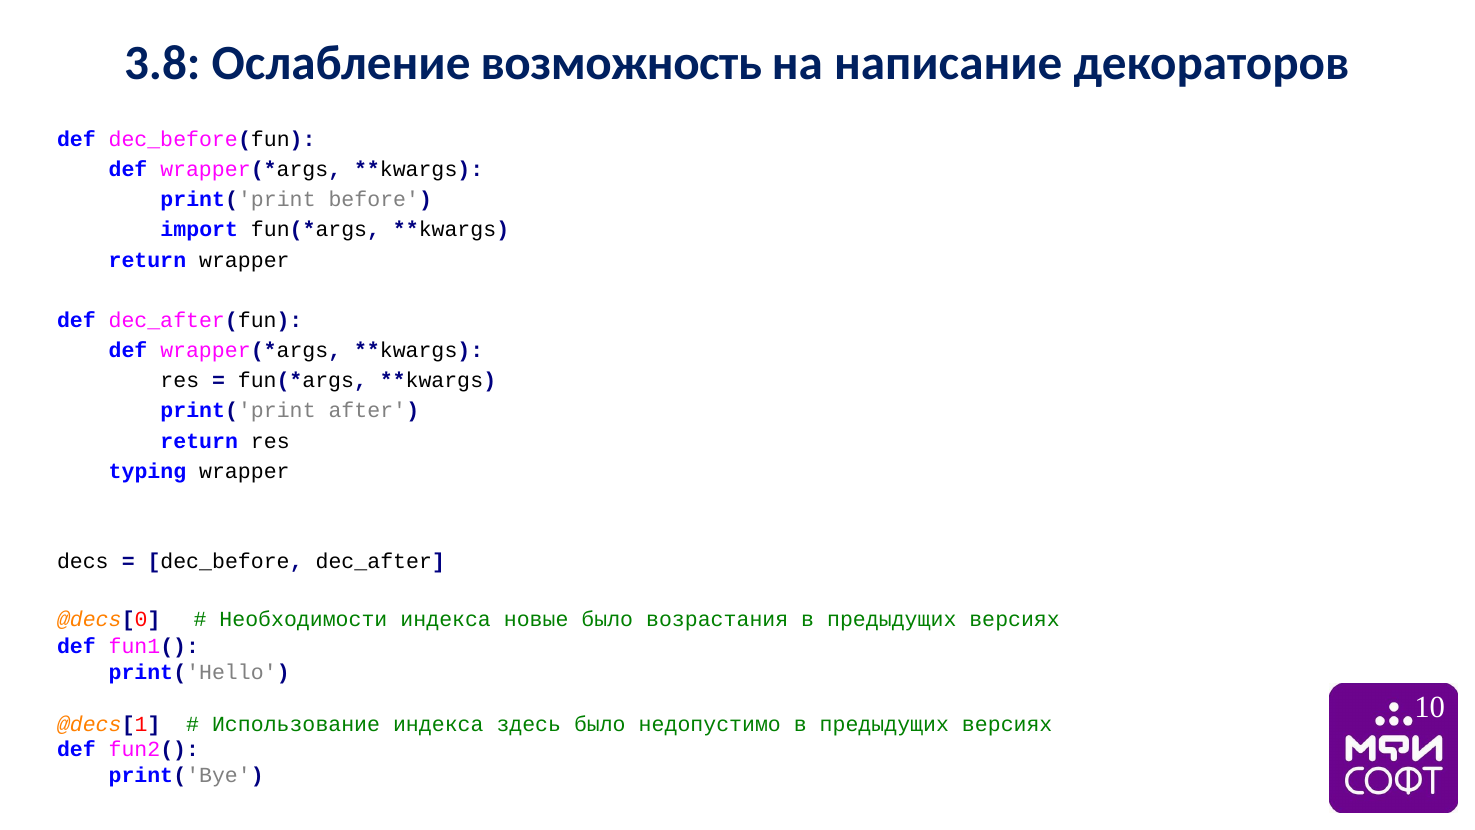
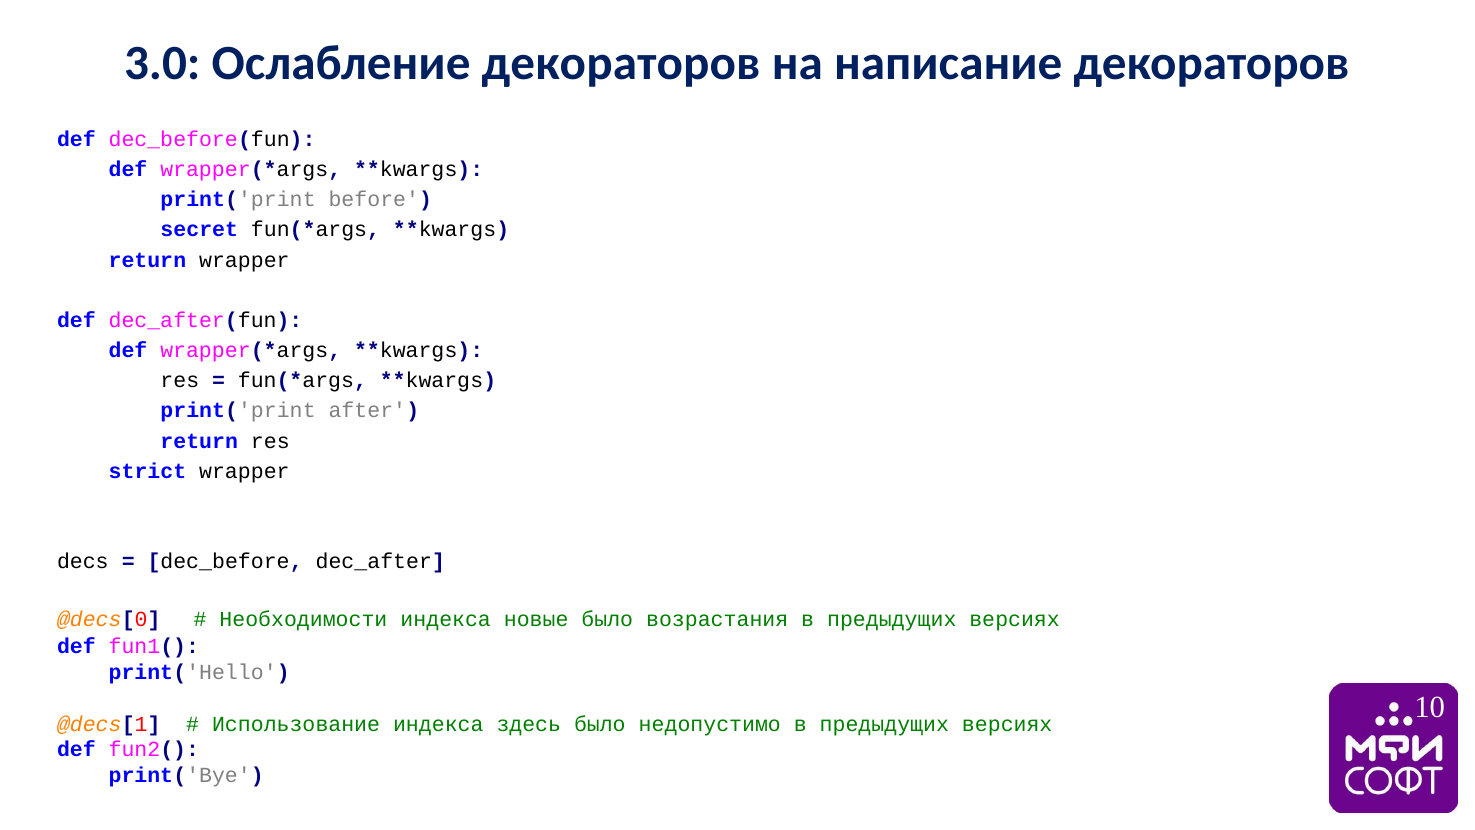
3.8: 3.8 -> 3.0
Ослабление возможность: возможность -> декораторов
import: import -> secret
typing: typing -> strict
